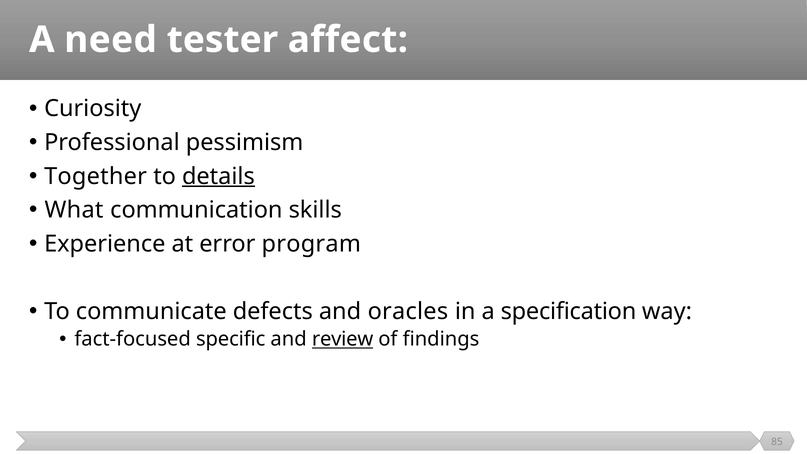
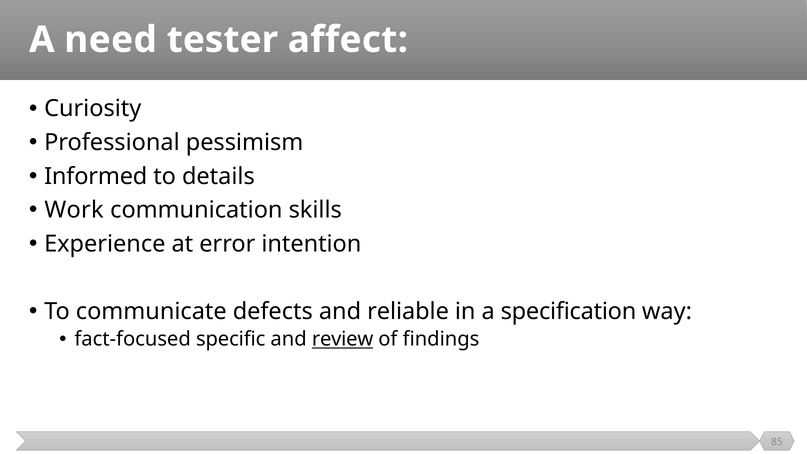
Together: Together -> Informed
details underline: present -> none
What: What -> Work
program: program -> intention
oracles: oracles -> reliable
